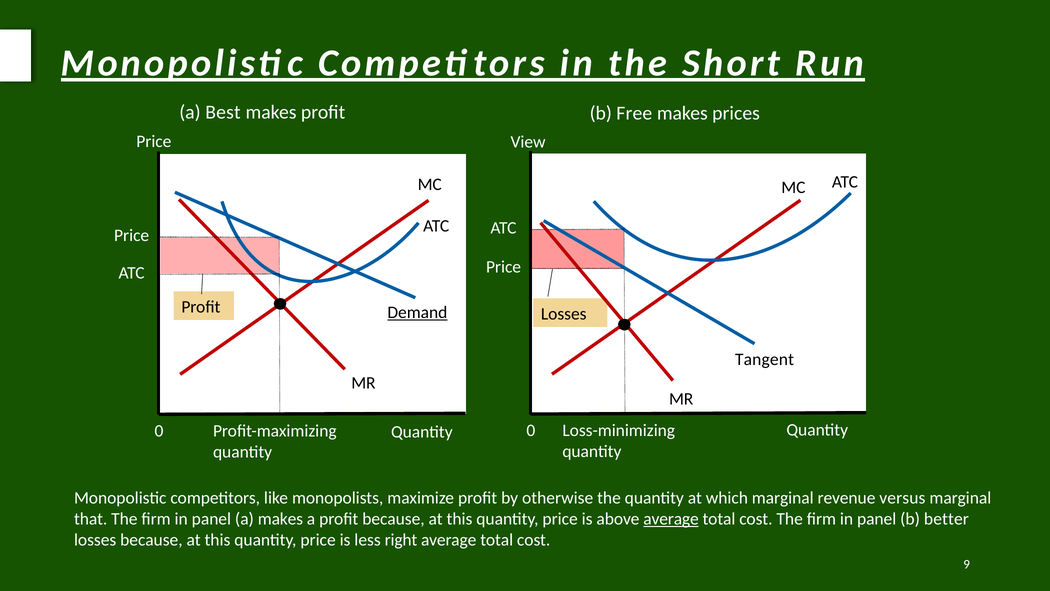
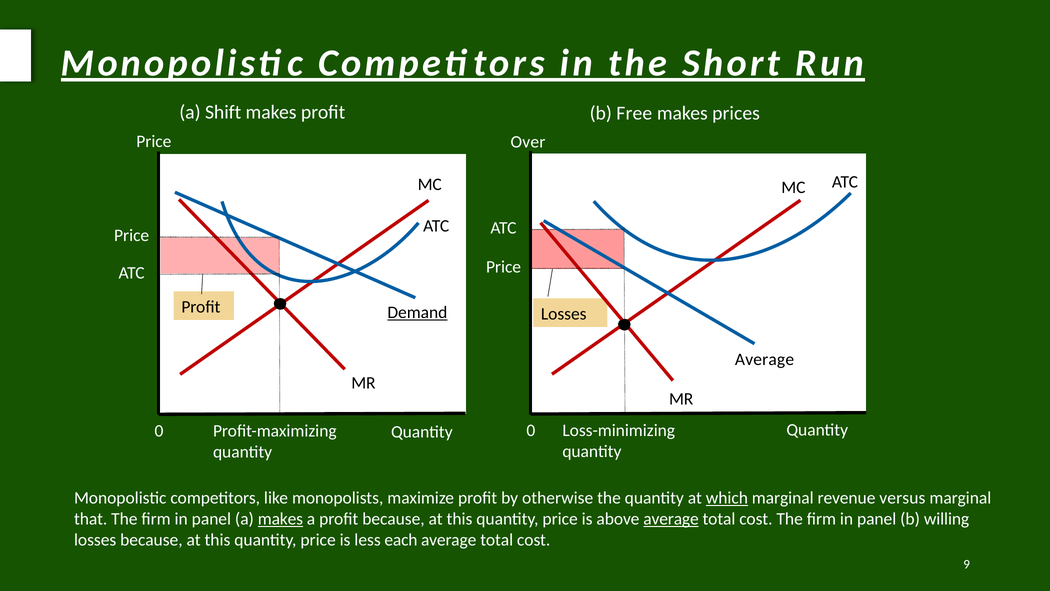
Best: Best -> Shift
View: View -> Over
Tangent at (765, 359): Tangent -> Average
which underline: none -> present
makes at (280, 519) underline: none -> present
better: better -> willing
right: right -> each
